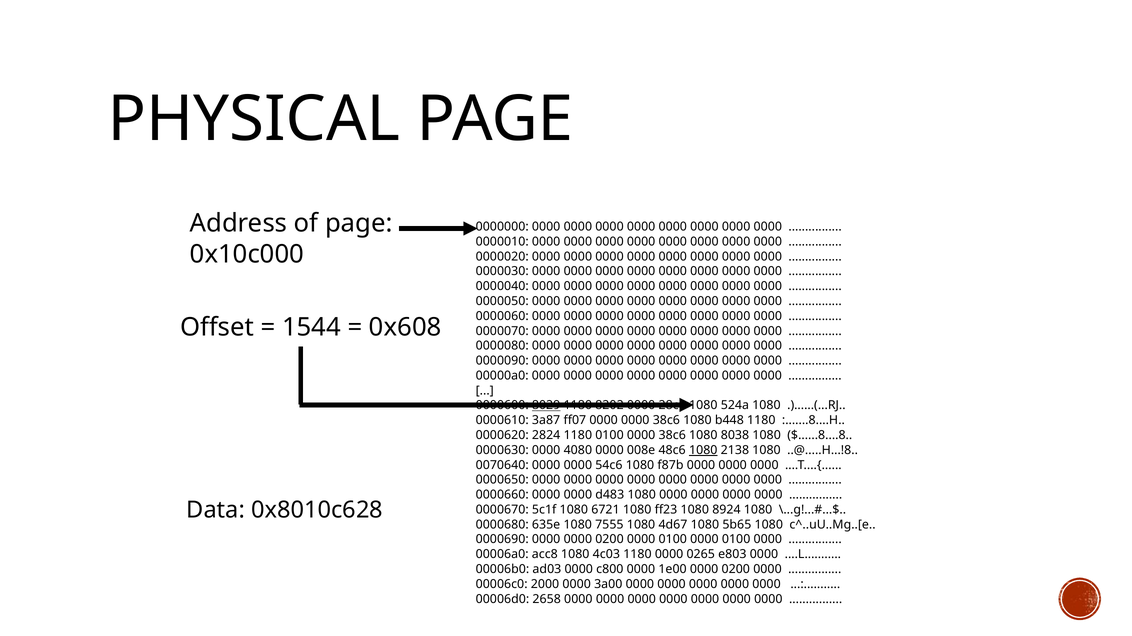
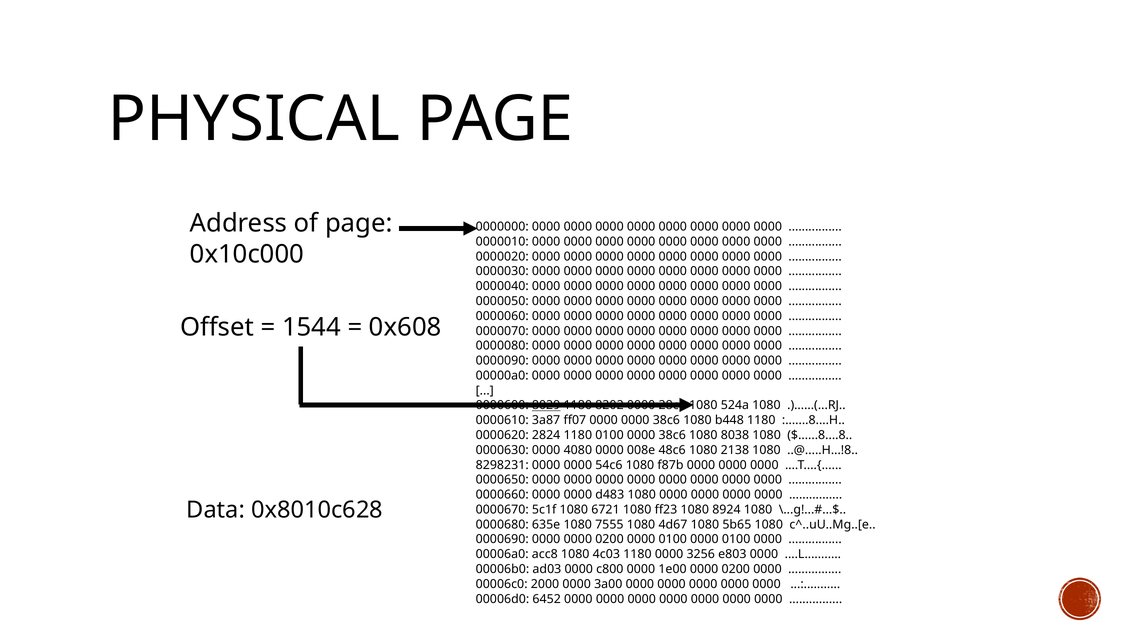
1080 at (703, 451) underline: present -> none
0070640: 0070640 -> 8298231
0265: 0265 -> 3256
2658: 2658 -> 6452
